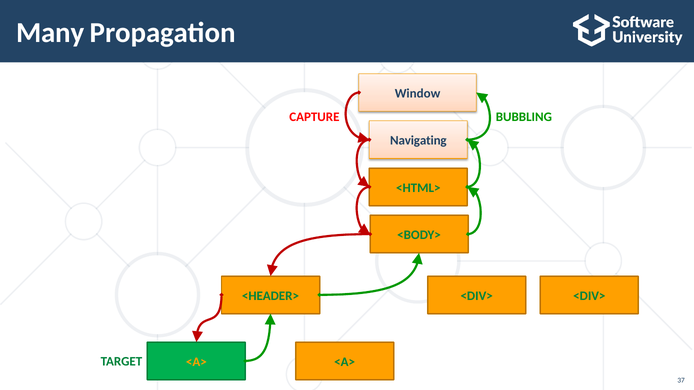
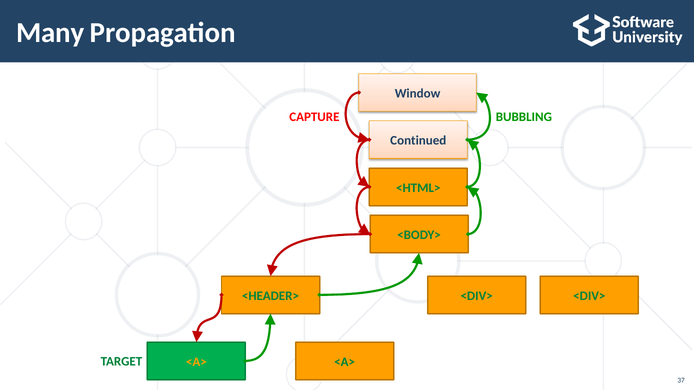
Navigating: Navigating -> Continued
